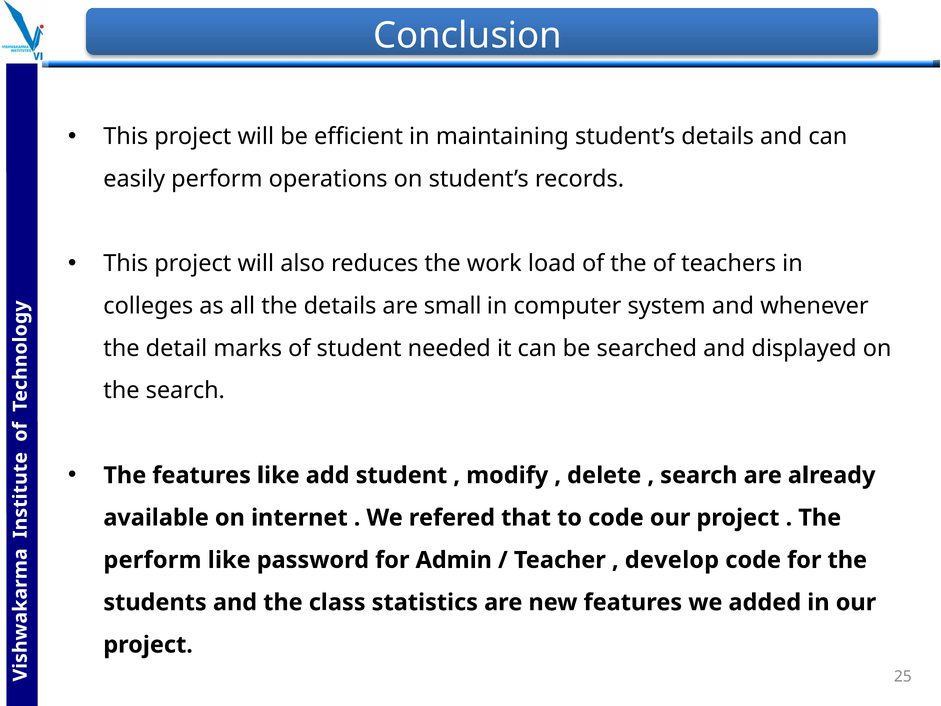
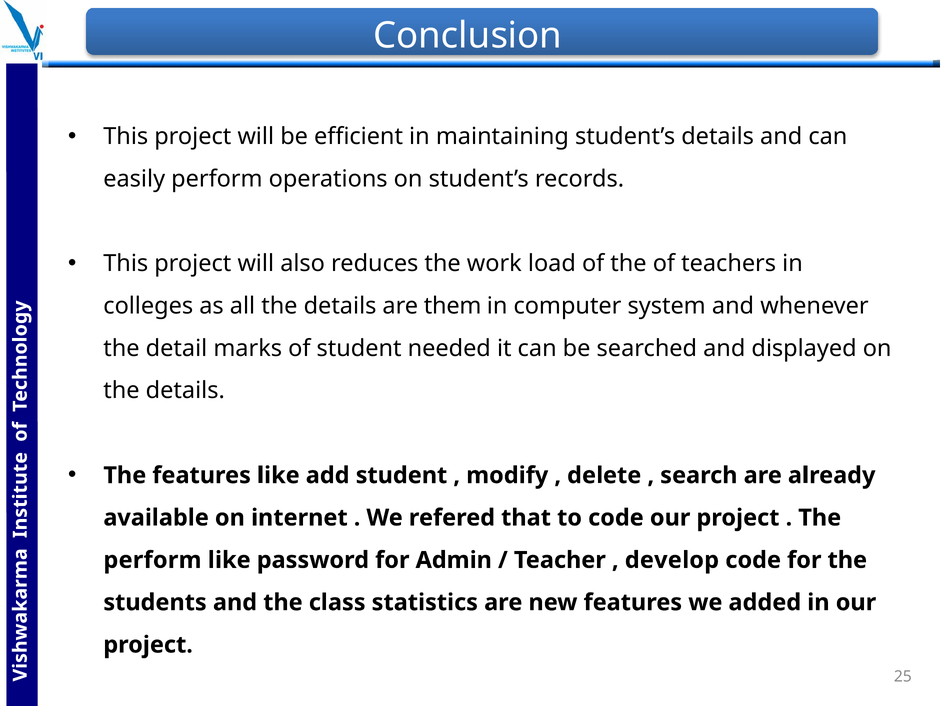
small: small -> them
search at (185, 391): search -> details
